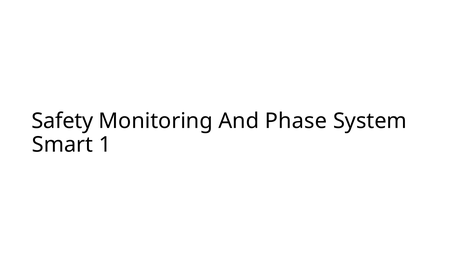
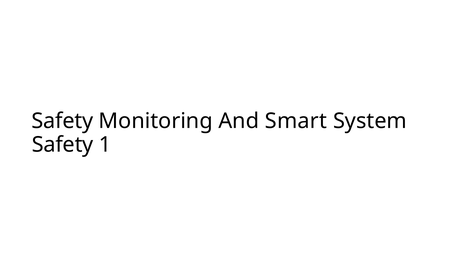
Phase: Phase -> Smart
Smart at (62, 145): Smart -> Safety
